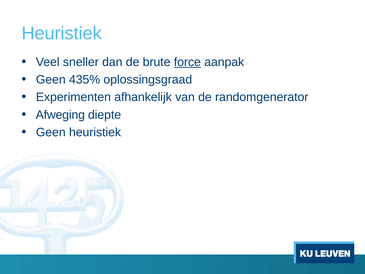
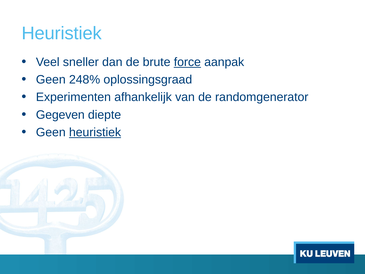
435%: 435% -> 248%
Afweging: Afweging -> Gegeven
heuristiek at (95, 132) underline: none -> present
